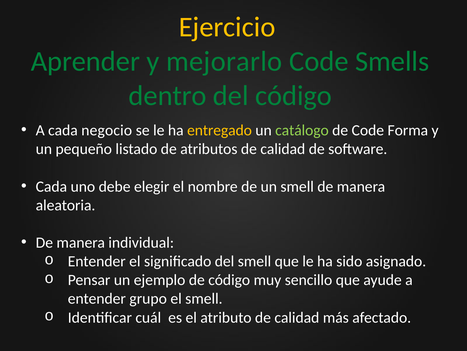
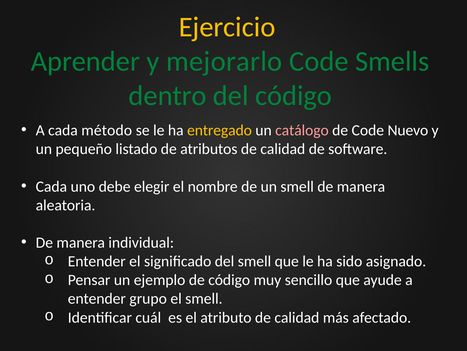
negocio: negocio -> método
catálogo colour: light green -> pink
Forma: Forma -> Nuevo
